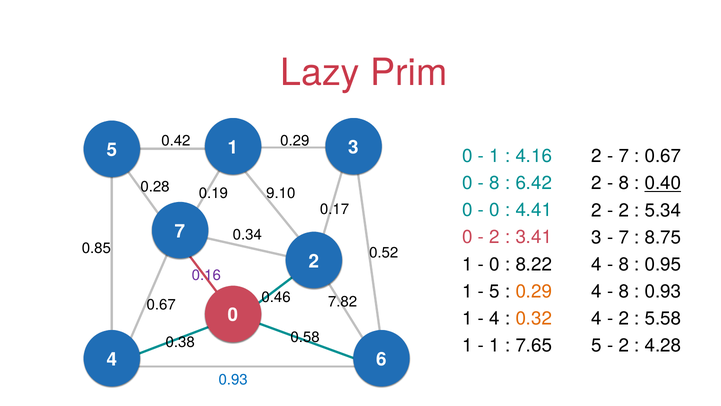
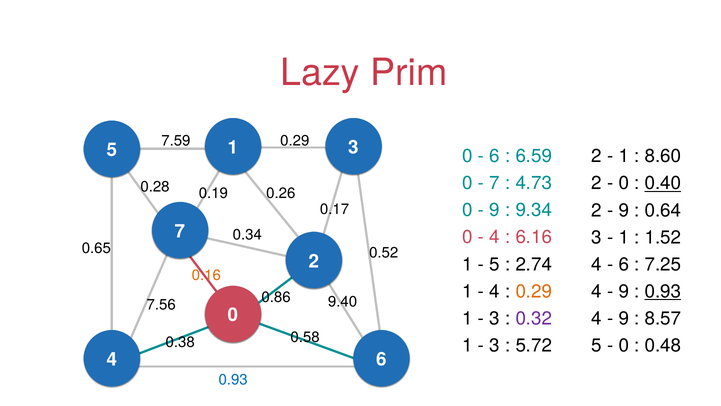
0.42: 0.42 -> 7.59
1 at (495, 156): 1 -> 6
4.16: 4.16 -> 6.59
7 at (624, 156): 7 -> 1
0.67 at (663, 156): 0.67 -> 8.60
8 at (495, 183): 8 -> 7
6.42: 6.42 -> 4.73
8 at (624, 183): 8 -> 0
9.10: 9.10 -> 0.26
0 at (495, 210): 0 -> 9
4.41: 4.41 -> 9.34
2 at (624, 210): 2 -> 9
5.34: 5.34 -> 0.64
2 at (495, 237): 2 -> 4
3.41: 3.41 -> 6.16
7 at (624, 237): 7 -> 1
8.75: 8.75 -> 1.52
0.85: 0.85 -> 0.65
0 at (495, 264): 0 -> 5
8.22: 8.22 -> 2.74
8 at (624, 264): 8 -> 6
0.95: 0.95 -> 7.25
0.16 colour: purple -> orange
5 at (495, 291): 5 -> 4
8 at (624, 291): 8 -> 9
0.93 at (663, 291) underline: none -> present
0.46: 0.46 -> 0.86
7.82: 7.82 -> 9.40
0.67 at (161, 304): 0.67 -> 7.56
4 at (495, 318): 4 -> 3
0.32 colour: orange -> purple
2 at (624, 318): 2 -> 9
5.58: 5.58 -> 8.57
1 at (495, 345): 1 -> 3
7.65: 7.65 -> 5.72
2 at (624, 345): 2 -> 0
4.28: 4.28 -> 0.48
